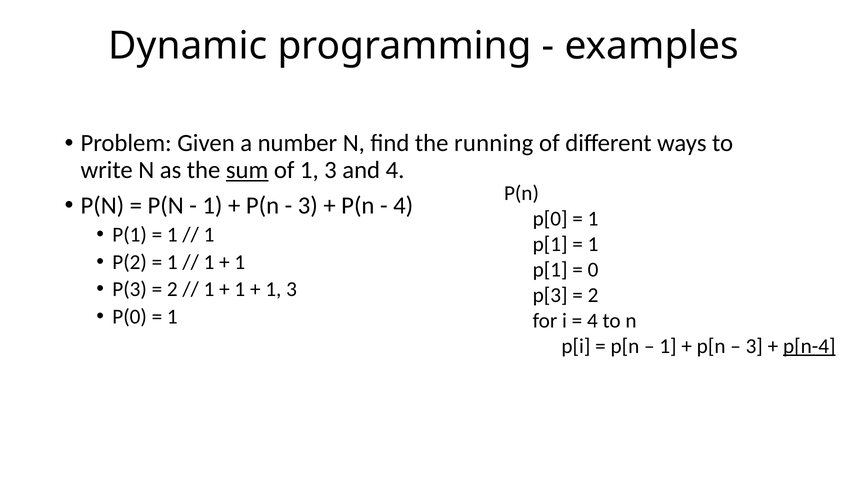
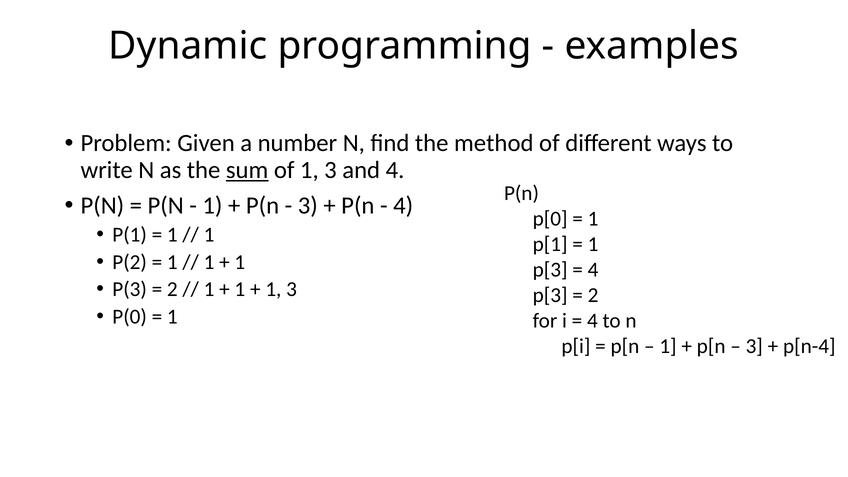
running: running -> method
p[1 at (550, 270): p[1 -> p[3
0 at (593, 270): 0 -> 4
p[n-4 underline: present -> none
